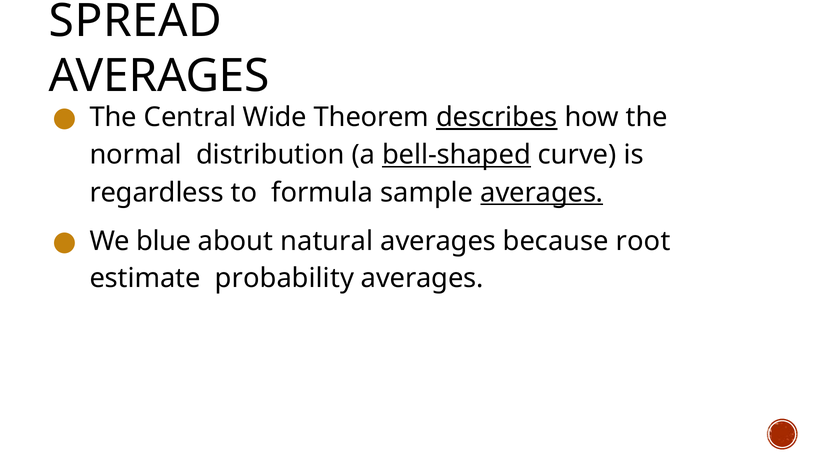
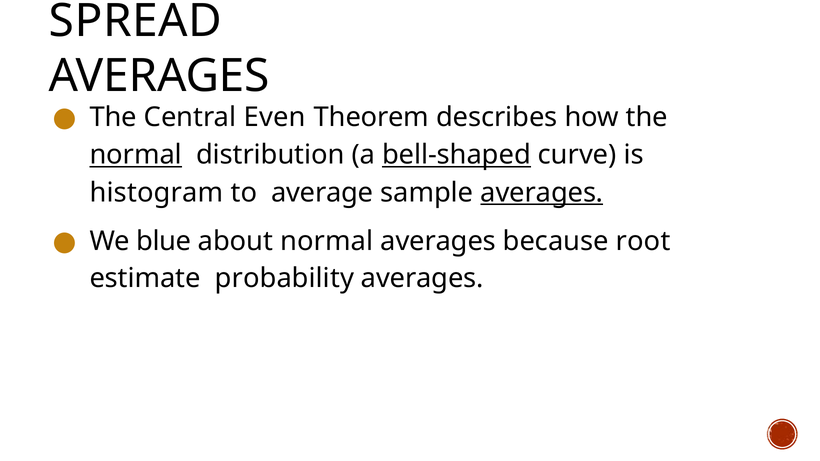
Wide: Wide -> Even
describes underline: present -> none
normal at (136, 155) underline: none -> present
regardless: regardless -> histogram
formula: formula -> average
about natural: natural -> normal
